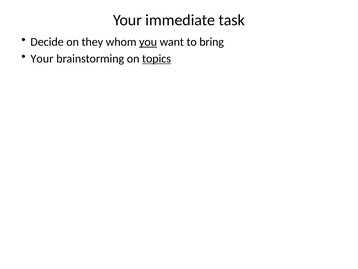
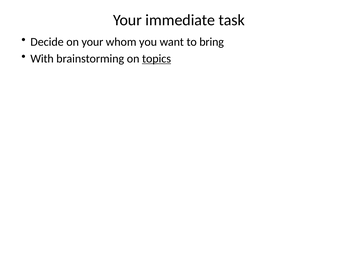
on they: they -> your
you underline: present -> none
Your at (42, 58): Your -> With
